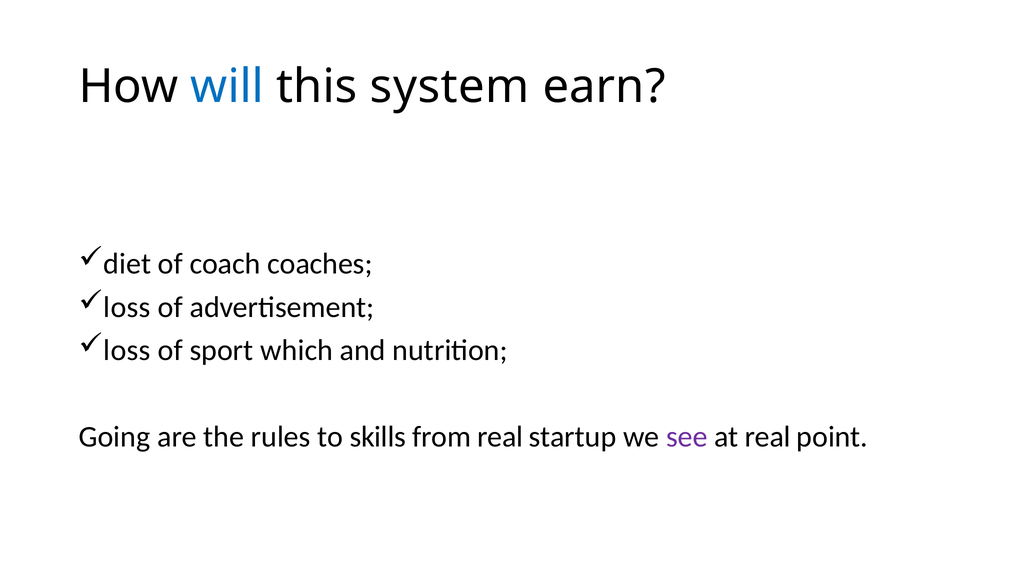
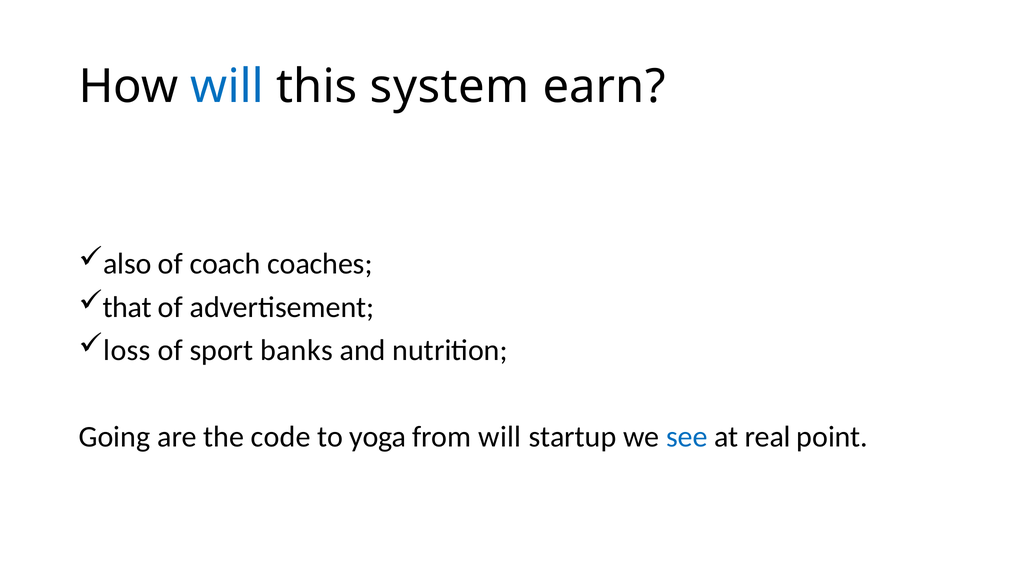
diet: diet -> also
loss at (127, 307): loss -> that
which: which -> banks
rules: rules -> code
skills: skills -> yoga
from real: real -> will
see colour: purple -> blue
